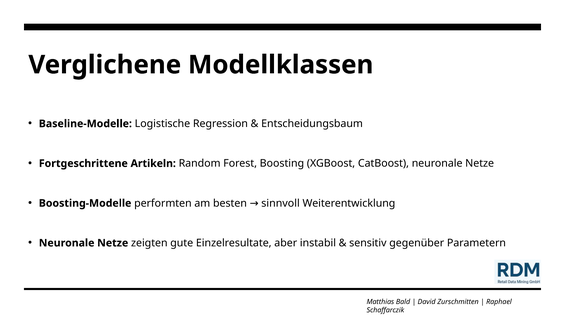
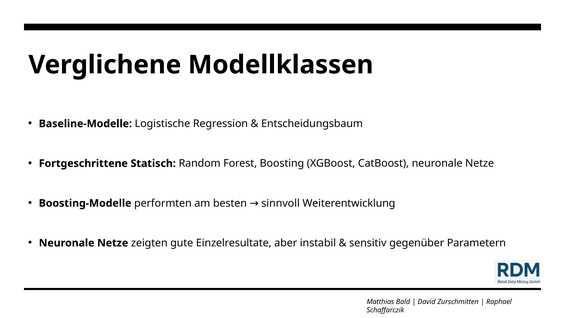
Artikeln: Artikeln -> Statisch
